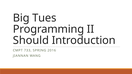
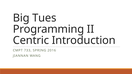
Should: Should -> Centric
